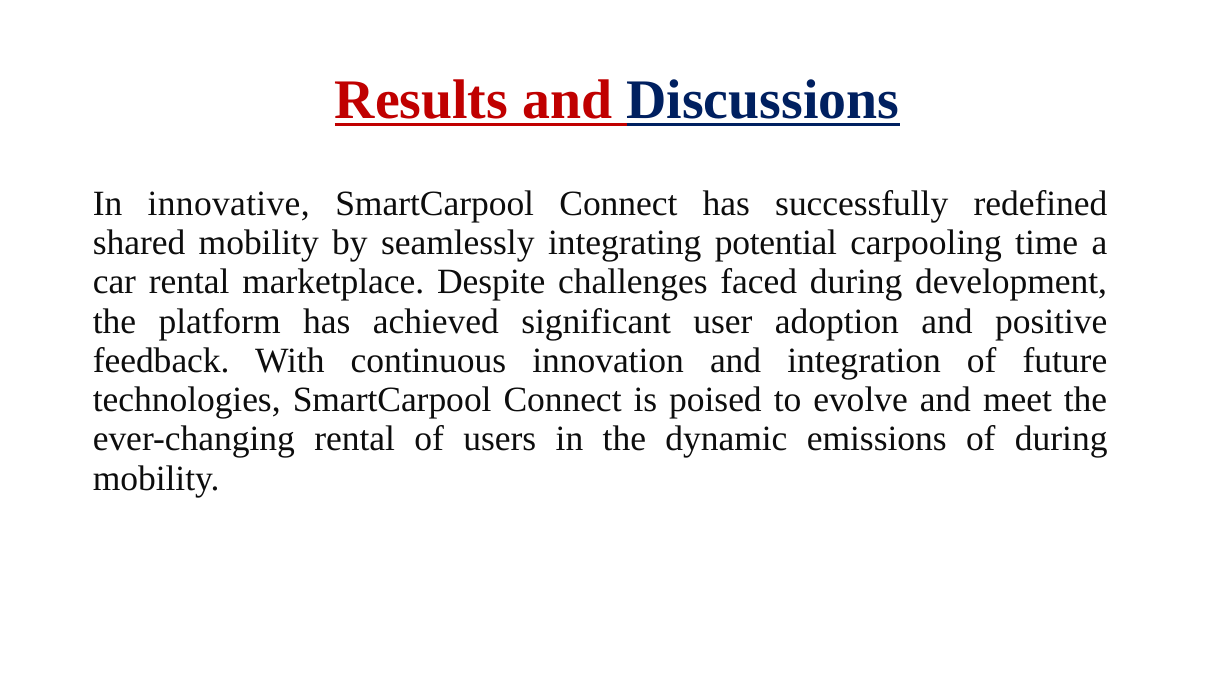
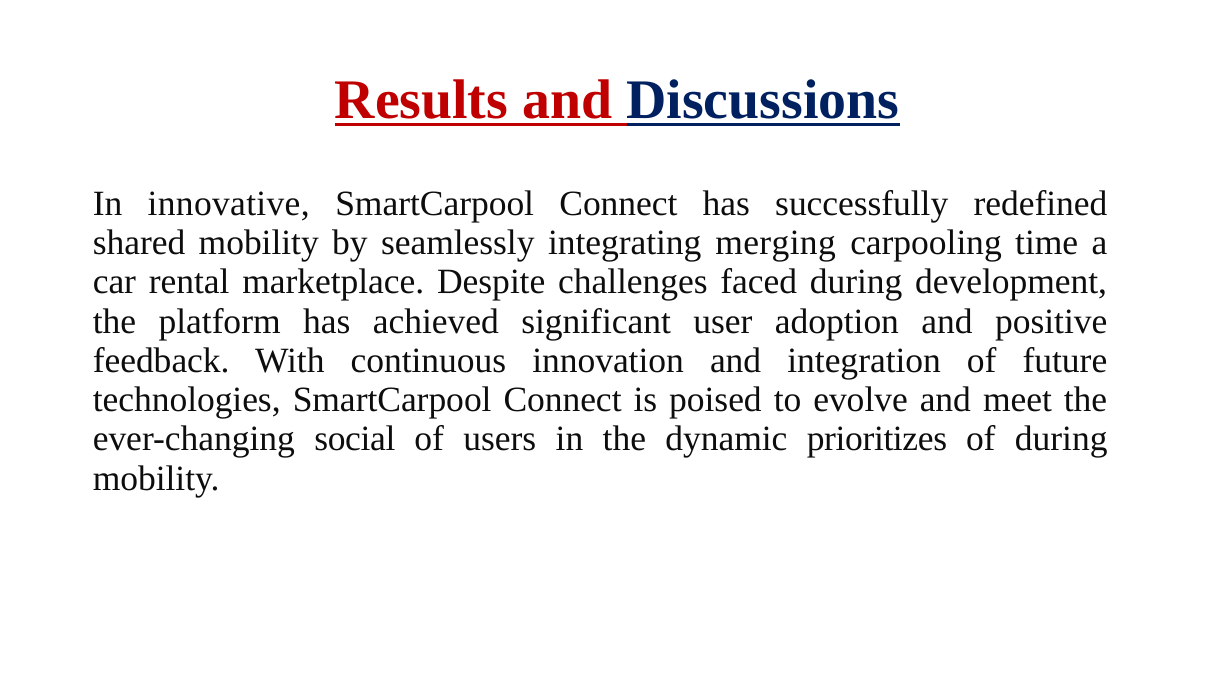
potential: potential -> merging
ever-changing rental: rental -> social
emissions: emissions -> prioritizes
